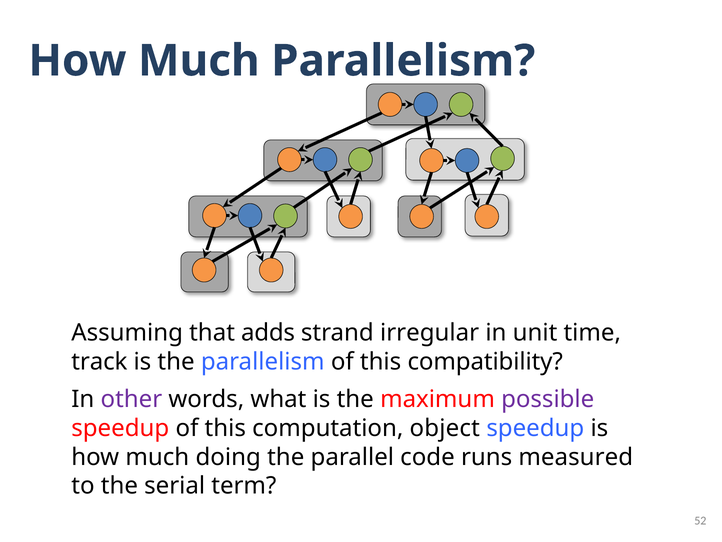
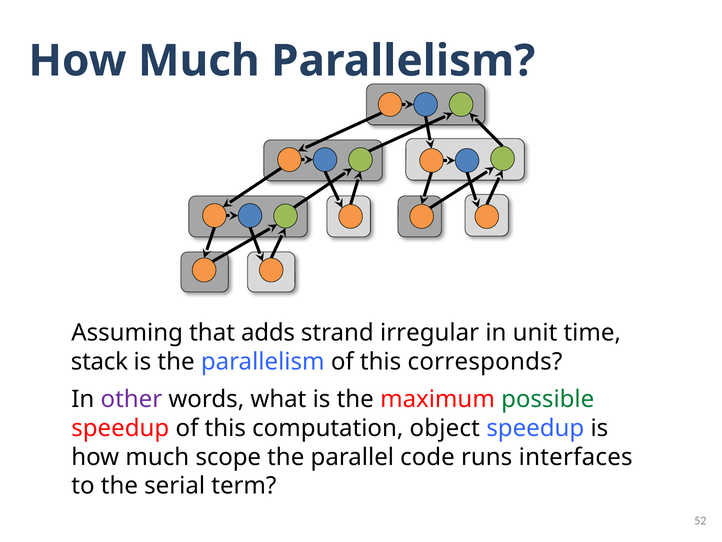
track: track -> stack
compatibility: compatibility -> corresponds
possible colour: purple -> green
doing: doing -> scope
measured: measured -> interfaces
